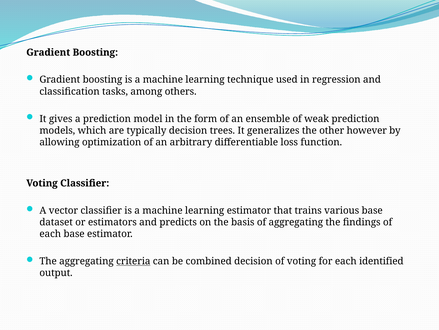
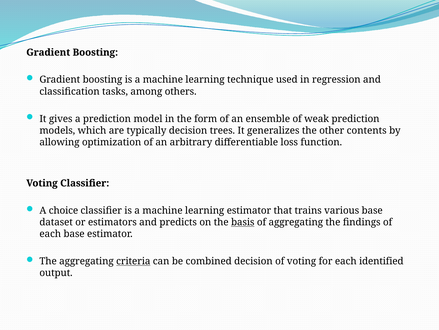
however: however -> contents
vector: vector -> choice
basis underline: none -> present
